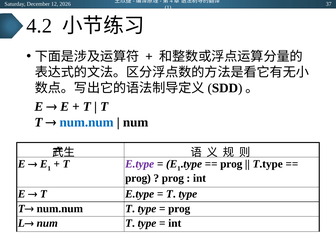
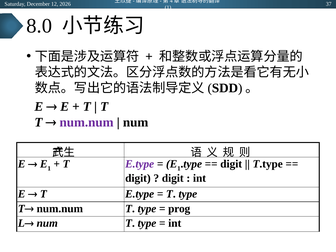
4.2: 4.2 -> 8.0
num.num at (87, 122) colour: blue -> purple
prog at (231, 164): prog -> digit
prog at (138, 178): prog -> digit
prog at (173, 178): prog -> digit
